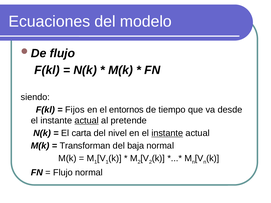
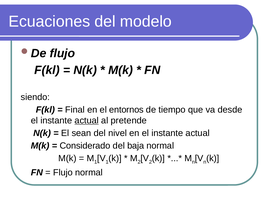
Fijos: Fijos -> Final
carta: carta -> sean
instante at (167, 133) underline: present -> none
Transforman: Transforman -> Considerado
